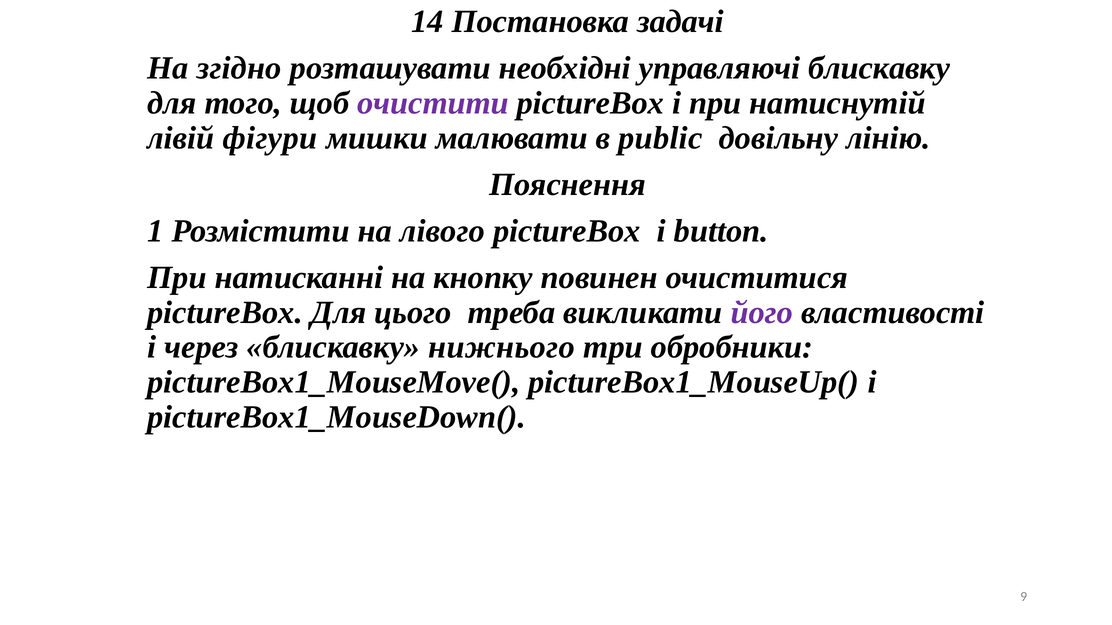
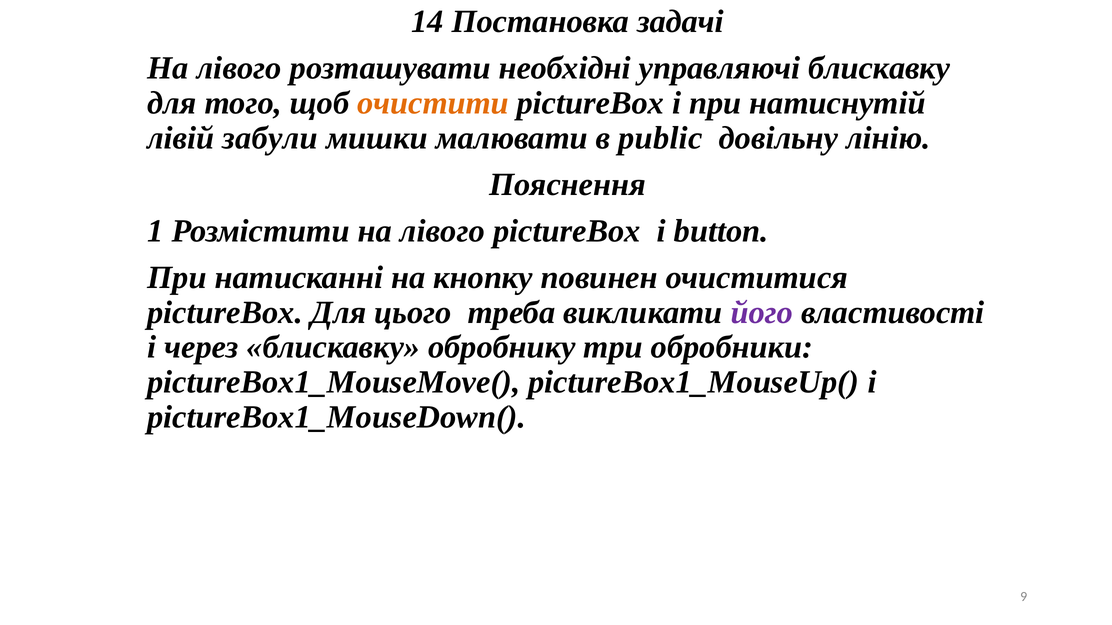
згідно at (239, 68): згідно -> лівого
очистити colour: purple -> orange
фігури: фігури -> забули
нижнього: нижнього -> обробнику
